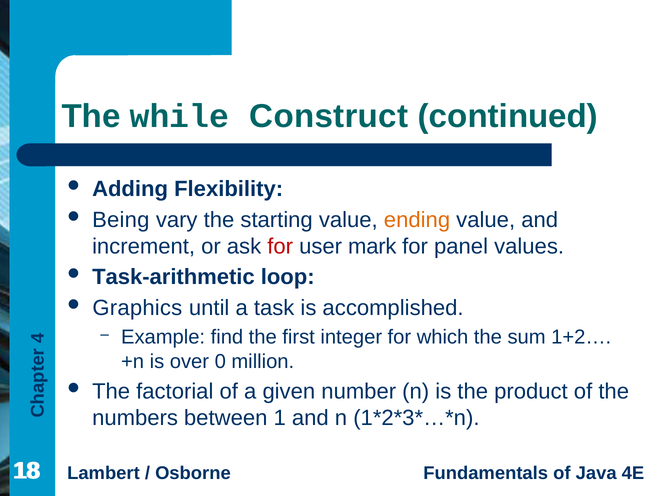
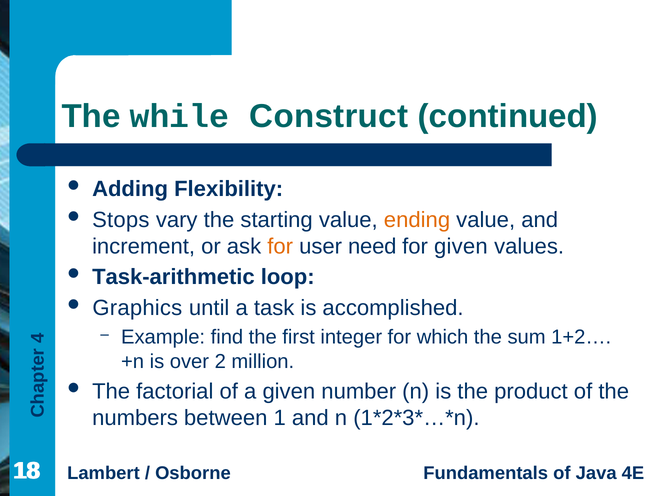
Being: Being -> Stops
for at (280, 246) colour: red -> orange
mark: mark -> need
for panel: panel -> given
0: 0 -> 2
